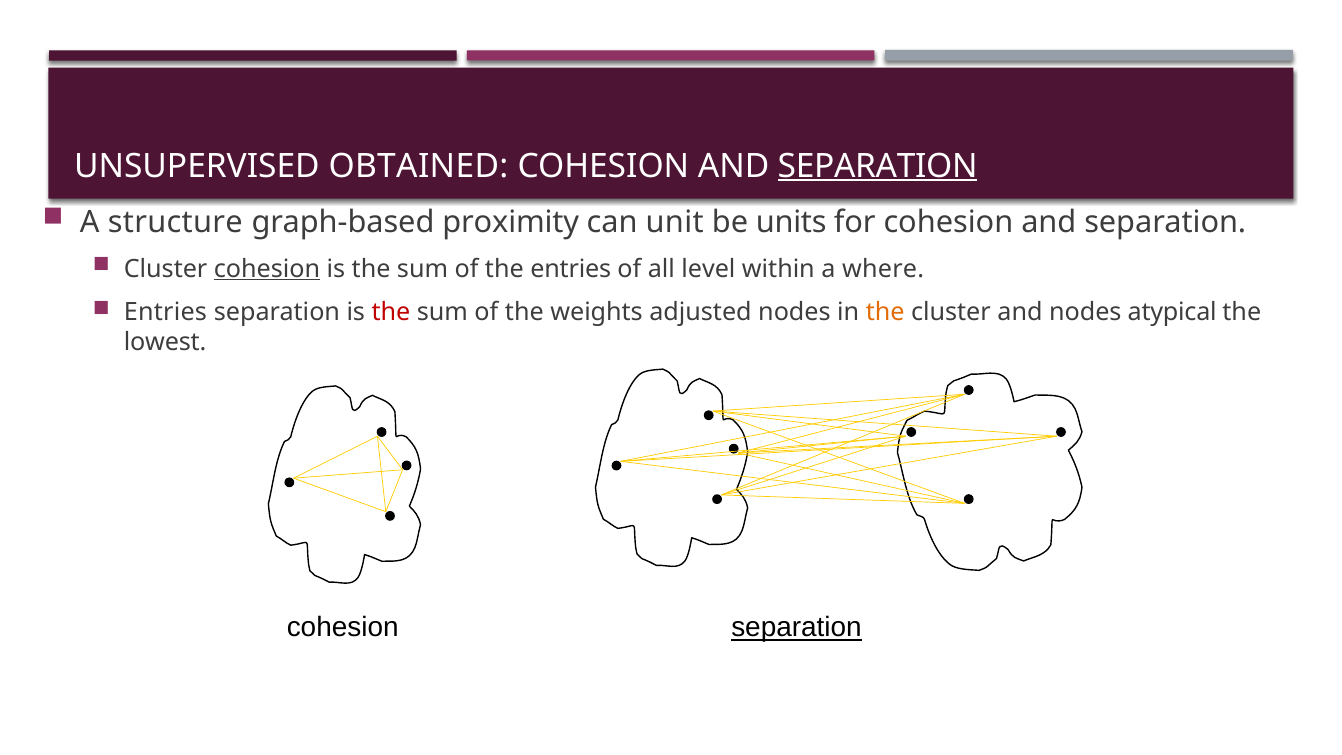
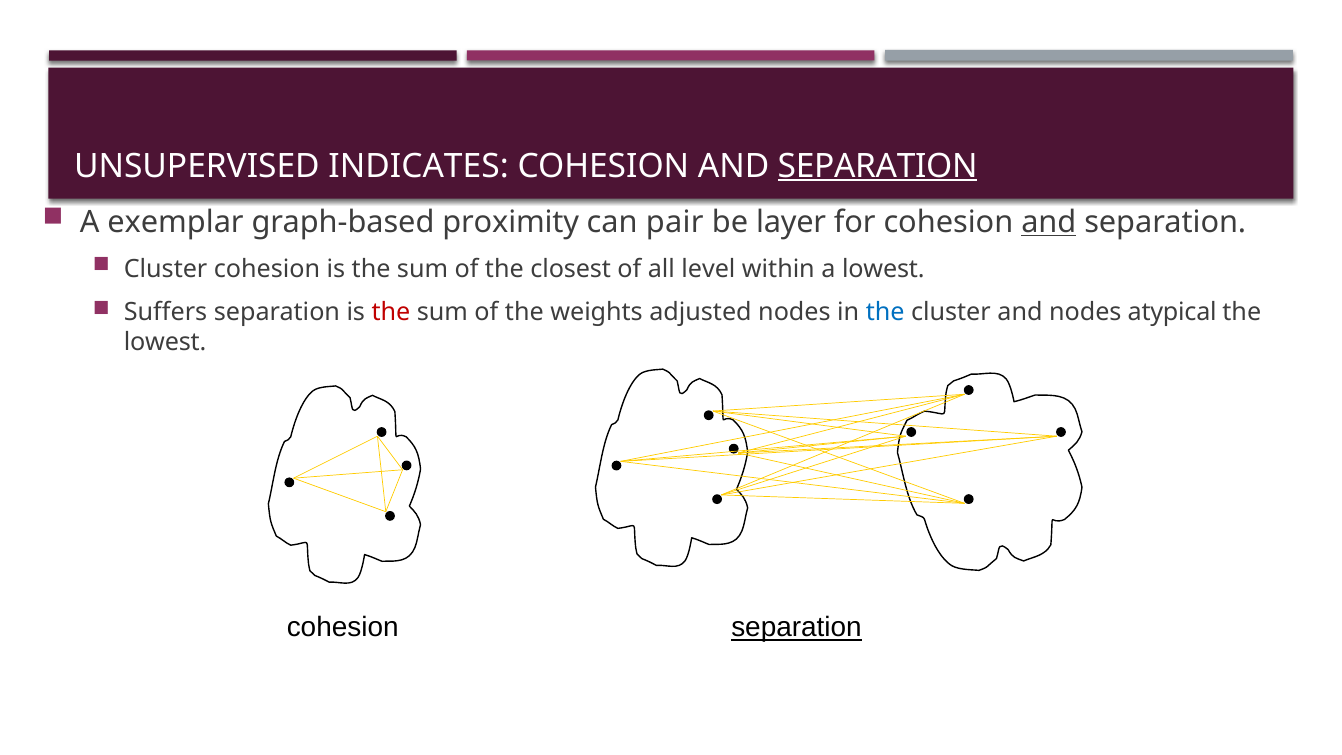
OBTAINED: OBTAINED -> INDICATES
structure: structure -> exemplar
unit: unit -> pair
units: units -> layer
and at (1049, 222) underline: none -> present
cohesion at (267, 269) underline: present -> none
the entries: entries -> closest
a where: where -> lowest
Entries at (165, 312): Entries -> Suffers
the at (885, 312) colour: orange -> blue
